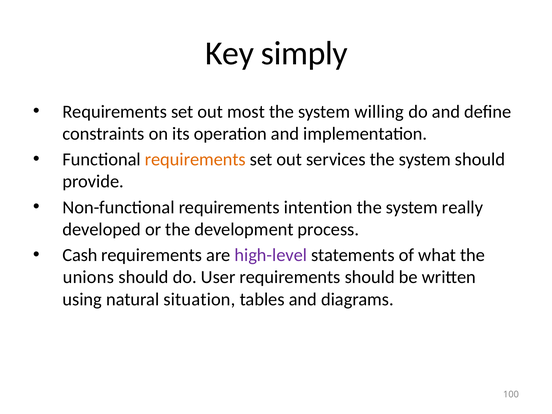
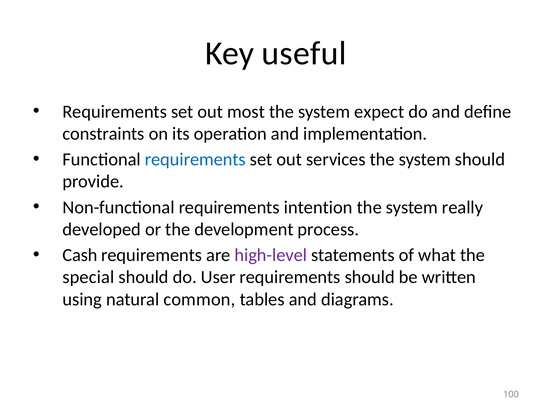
simply: simply -> useful
willing: willing -> expect
requirements at (195, 159) colour: orange -> blue
unions: unions -> special
situation: situation -> common
